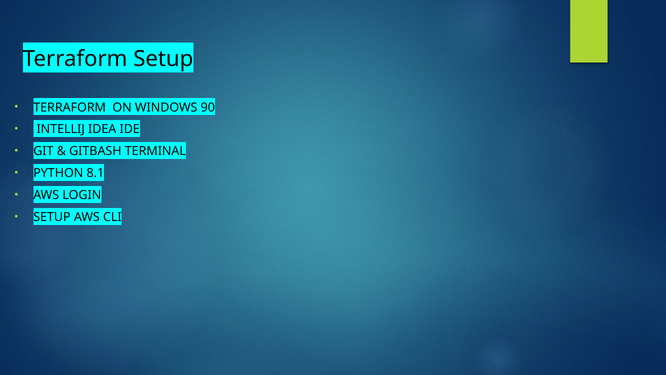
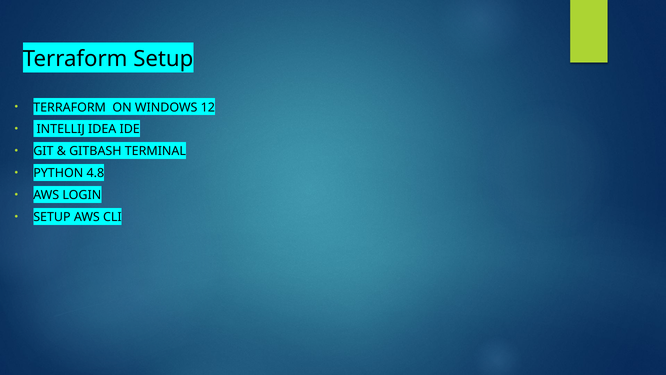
90: 90 -> 12
8.1: 8.1 -> 4.8
